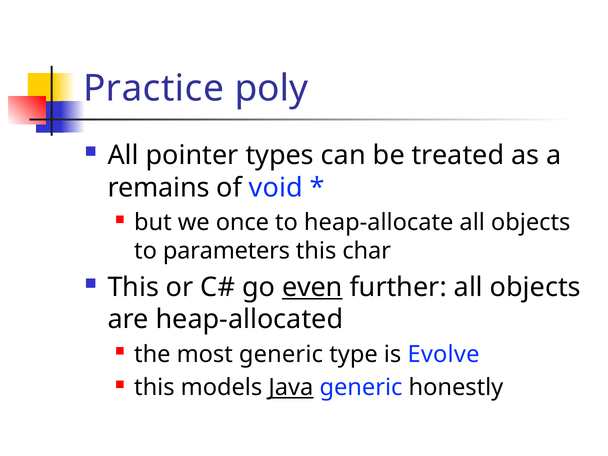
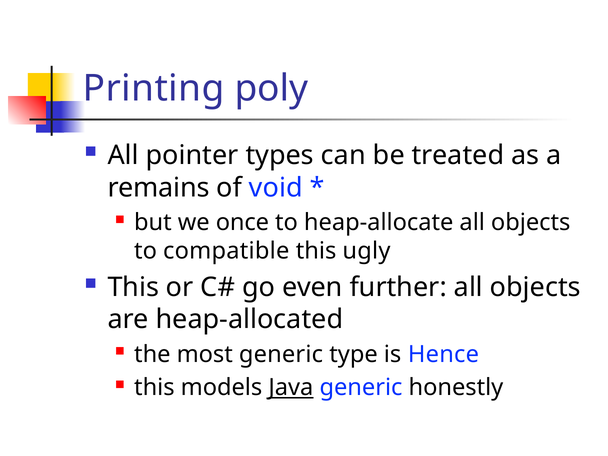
Practice: Practice -> Printing
parameters: parameters -> compatible
char: char -> ugly
even underline: present -> none
Evolve: Evolve -> Hence
